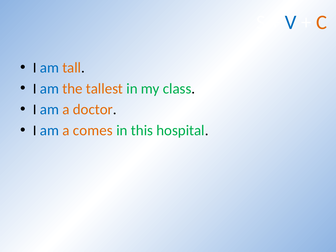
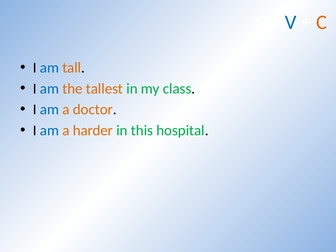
comes: comes -> harder
